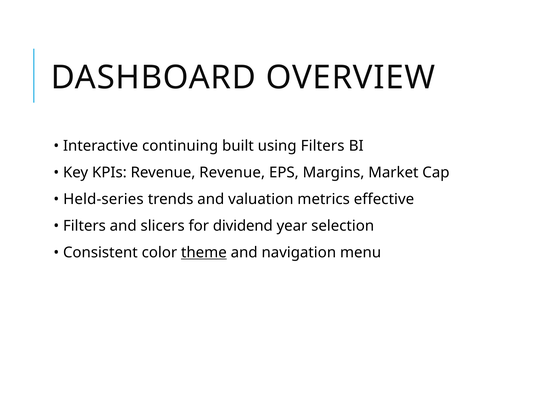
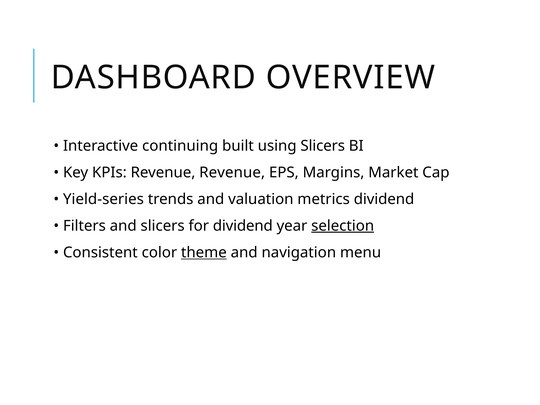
using Filters: Filters -> Slicers
Held-series: Held-series -> Yield-series
metrics effective: effective -> dividend
selection underline: none -> present
